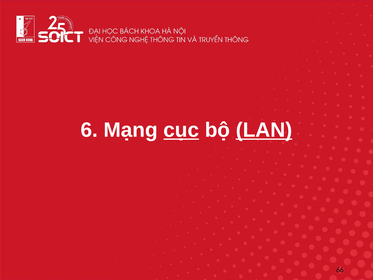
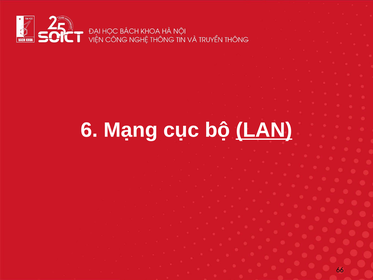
cục underline: present -> none
